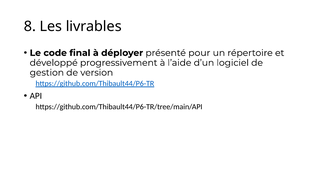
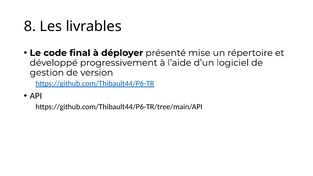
pour: pour -> mise
